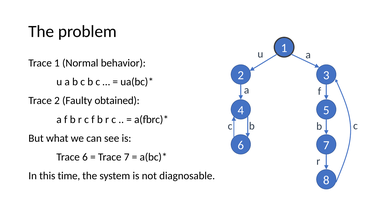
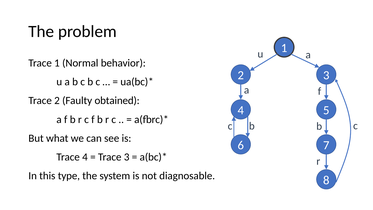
Trace 6: 6 -> 4
Trace 7: 7 -> 3
time: time -> type
